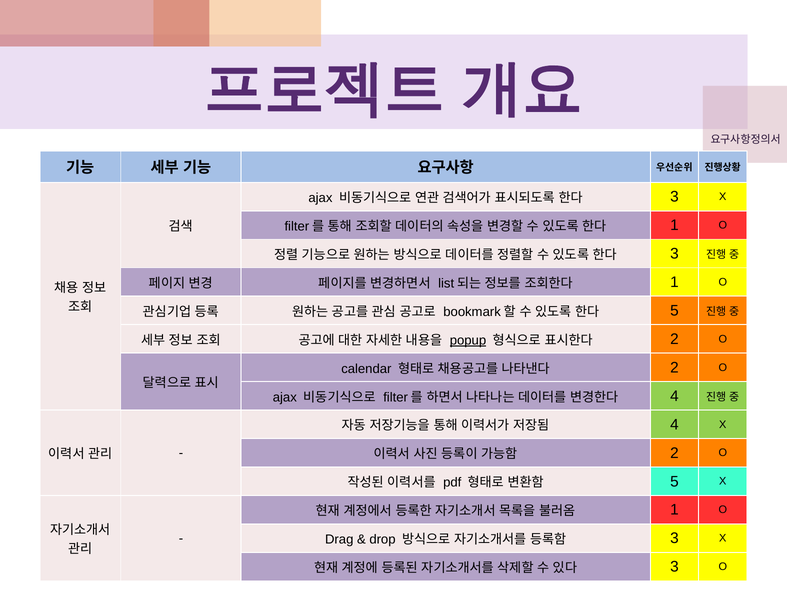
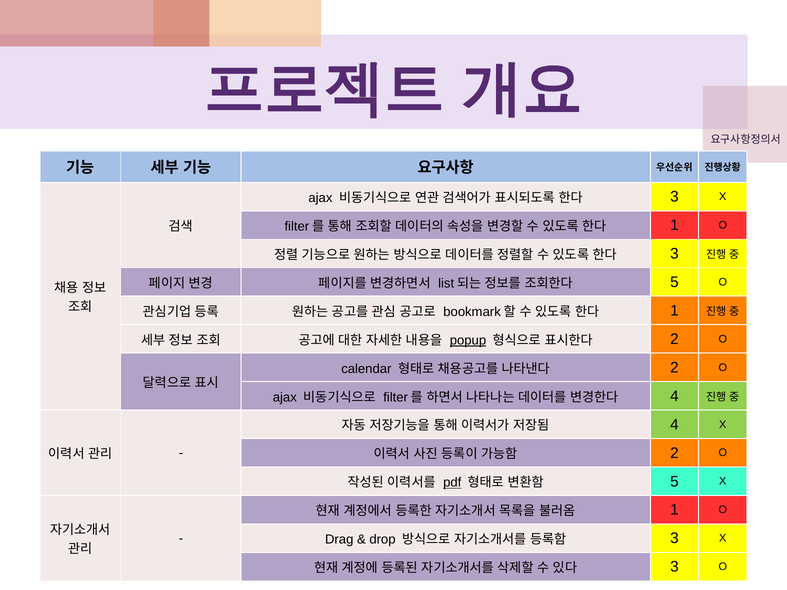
1 at (674, 282): 1 -> 5
5 at (674, 311): 5 -> 1
pdf underline: none -> present
